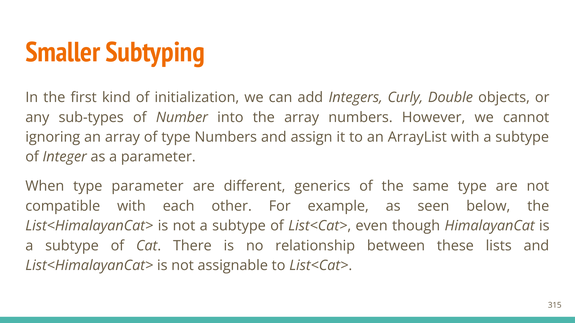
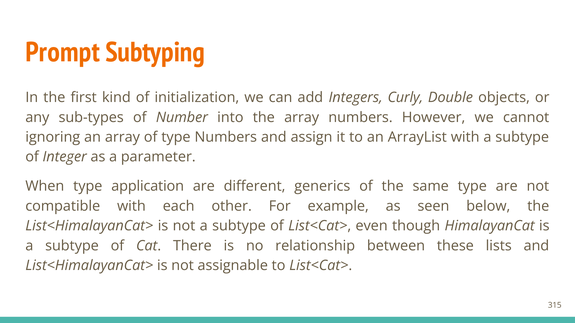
Smaller: Smaller -> Prompt
type parameter: parameter -> application
